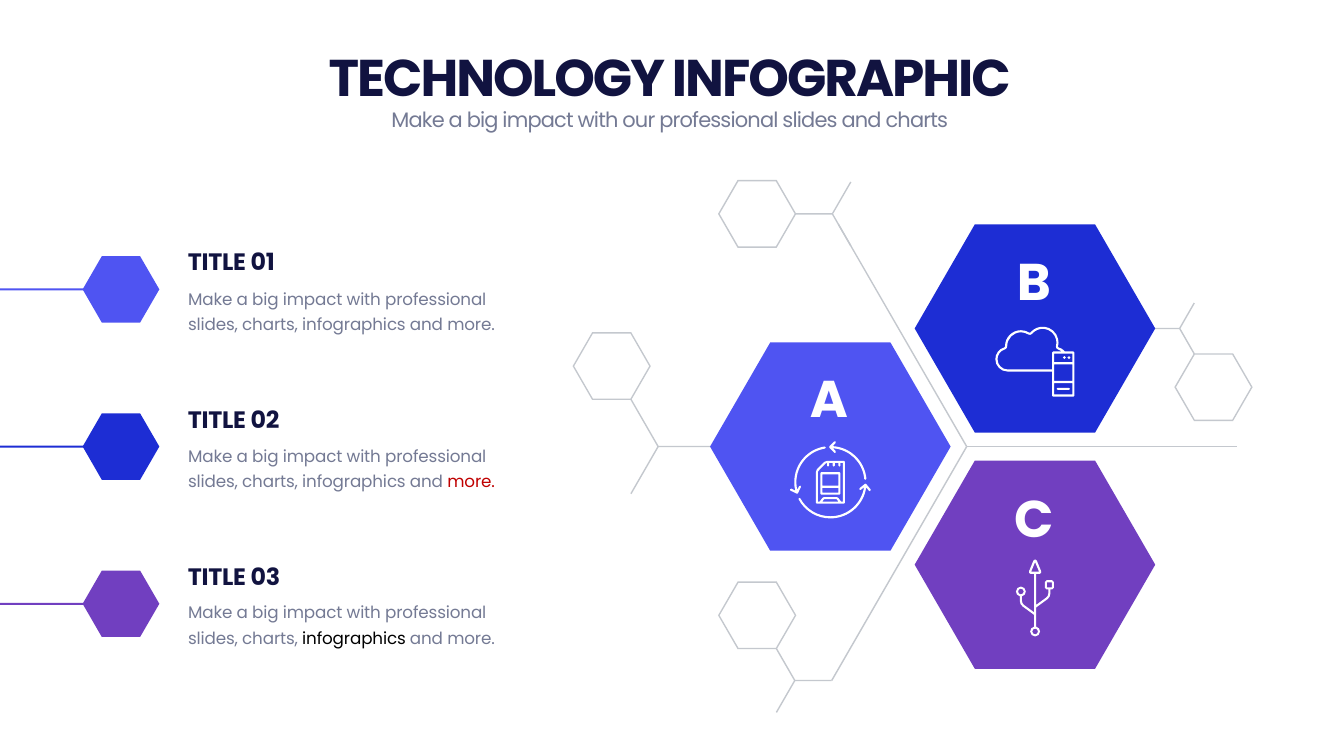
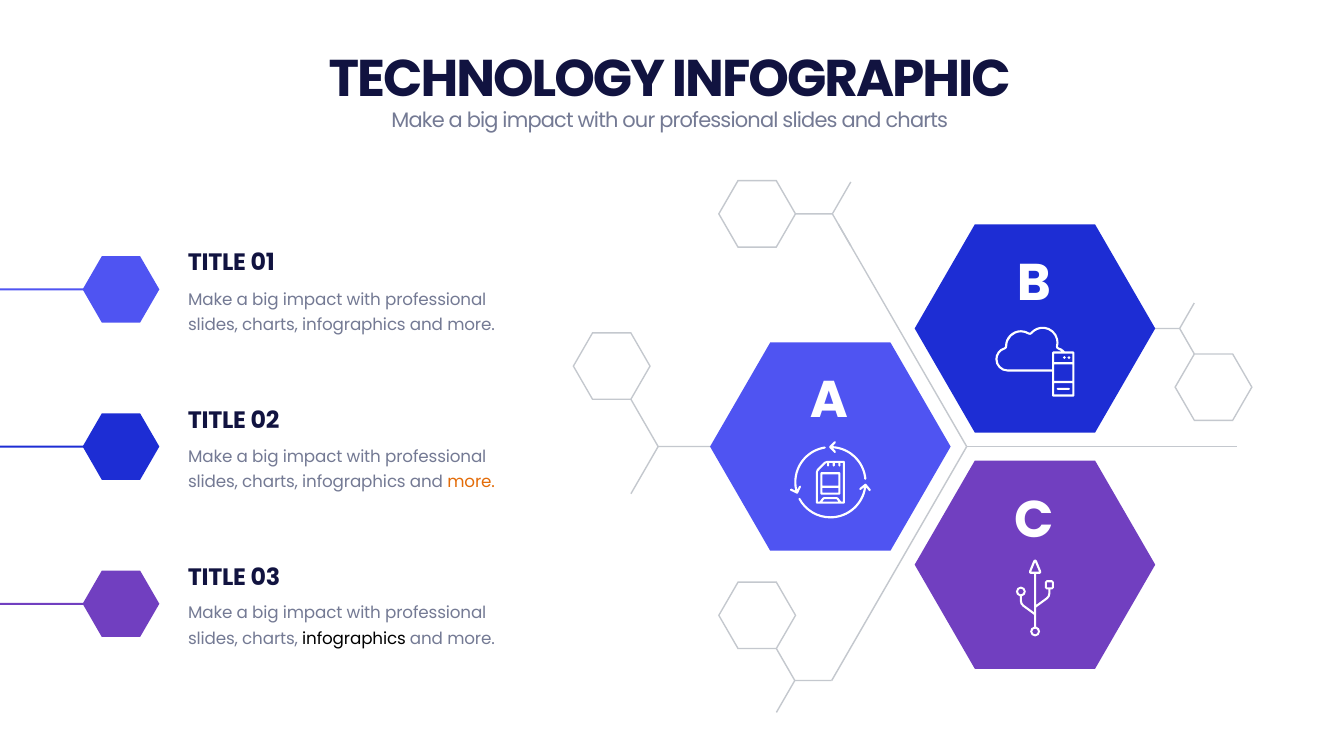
more at (471, 482) colour: red -> orange
